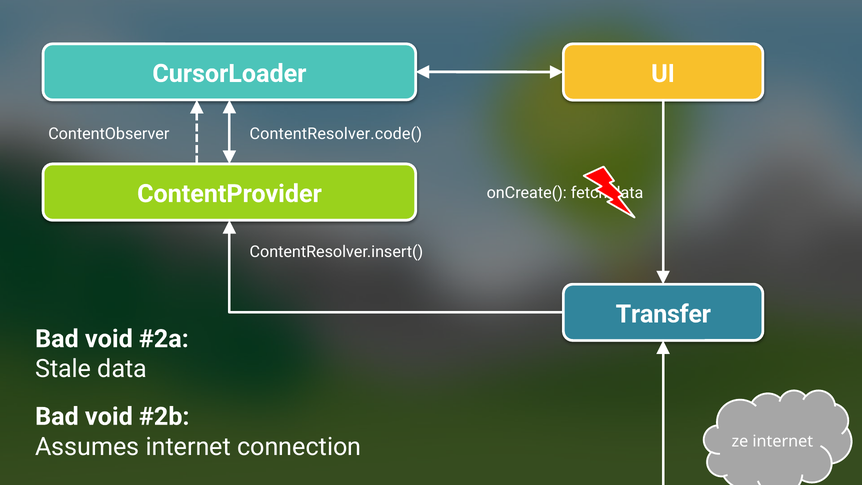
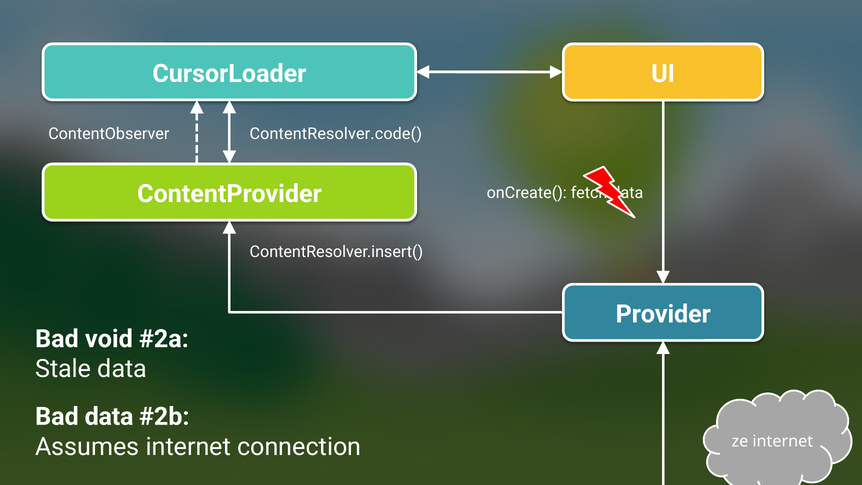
Transfer: Transfer -> Provider
void at (109, 416): void -> data
